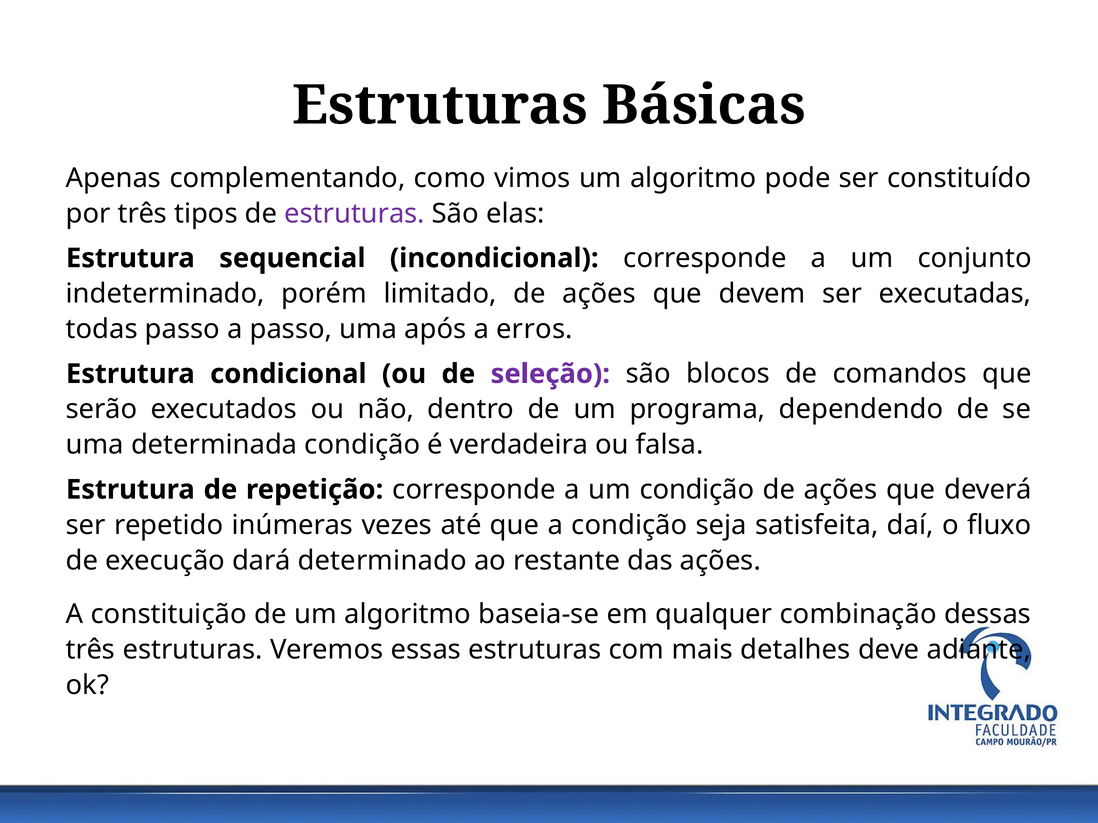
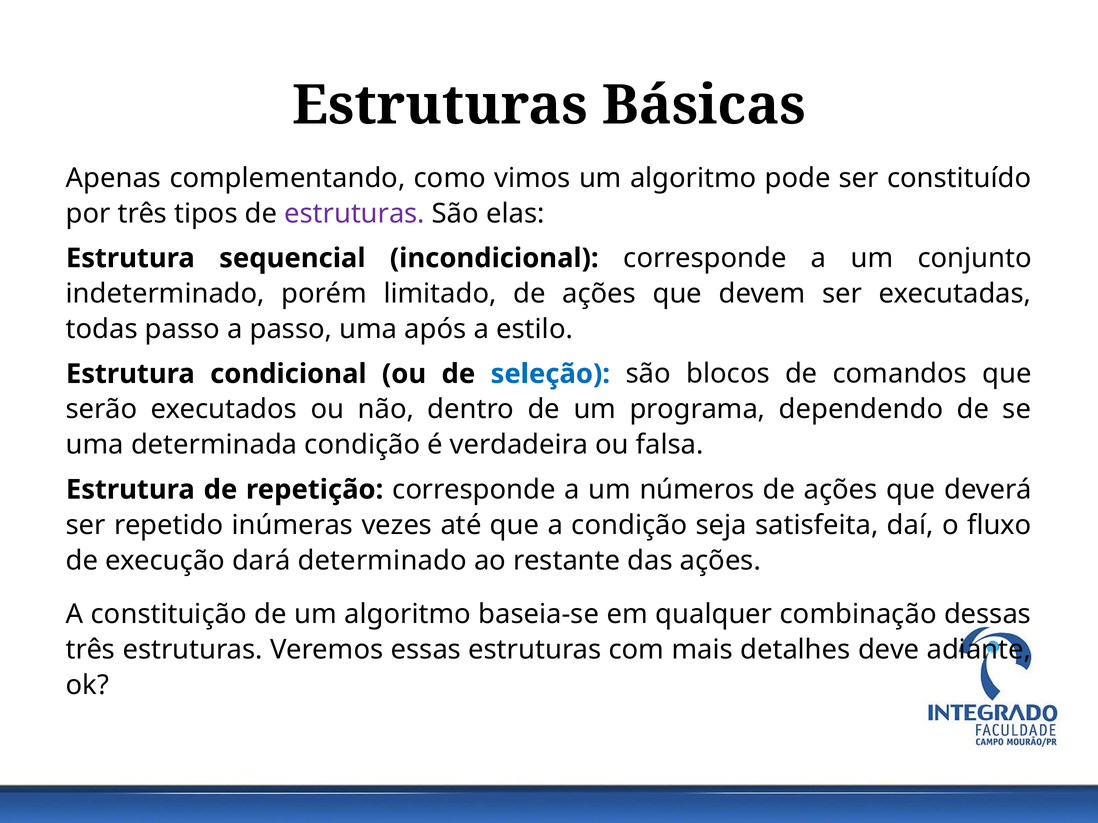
erros: erros -> estilo
seleção colour: purple -> blue
um condição: condição -> números
